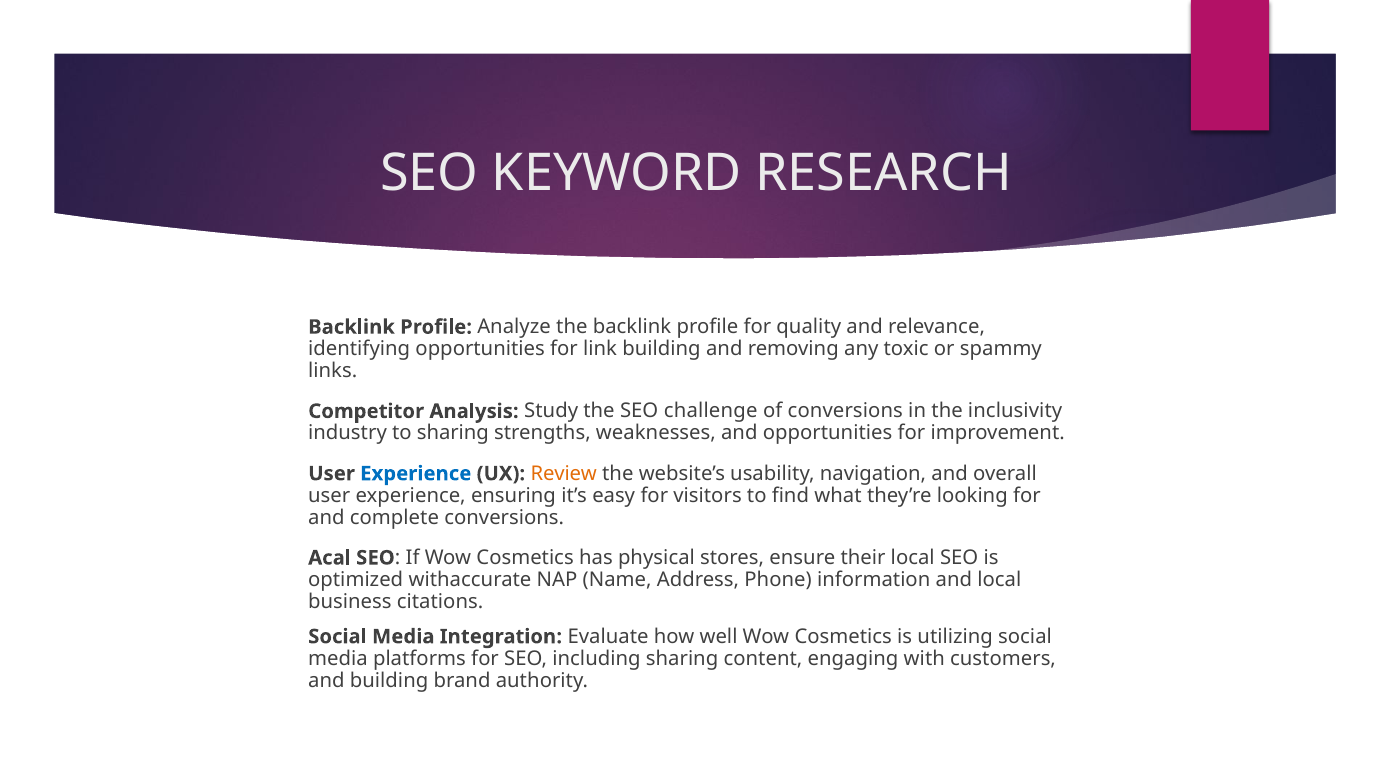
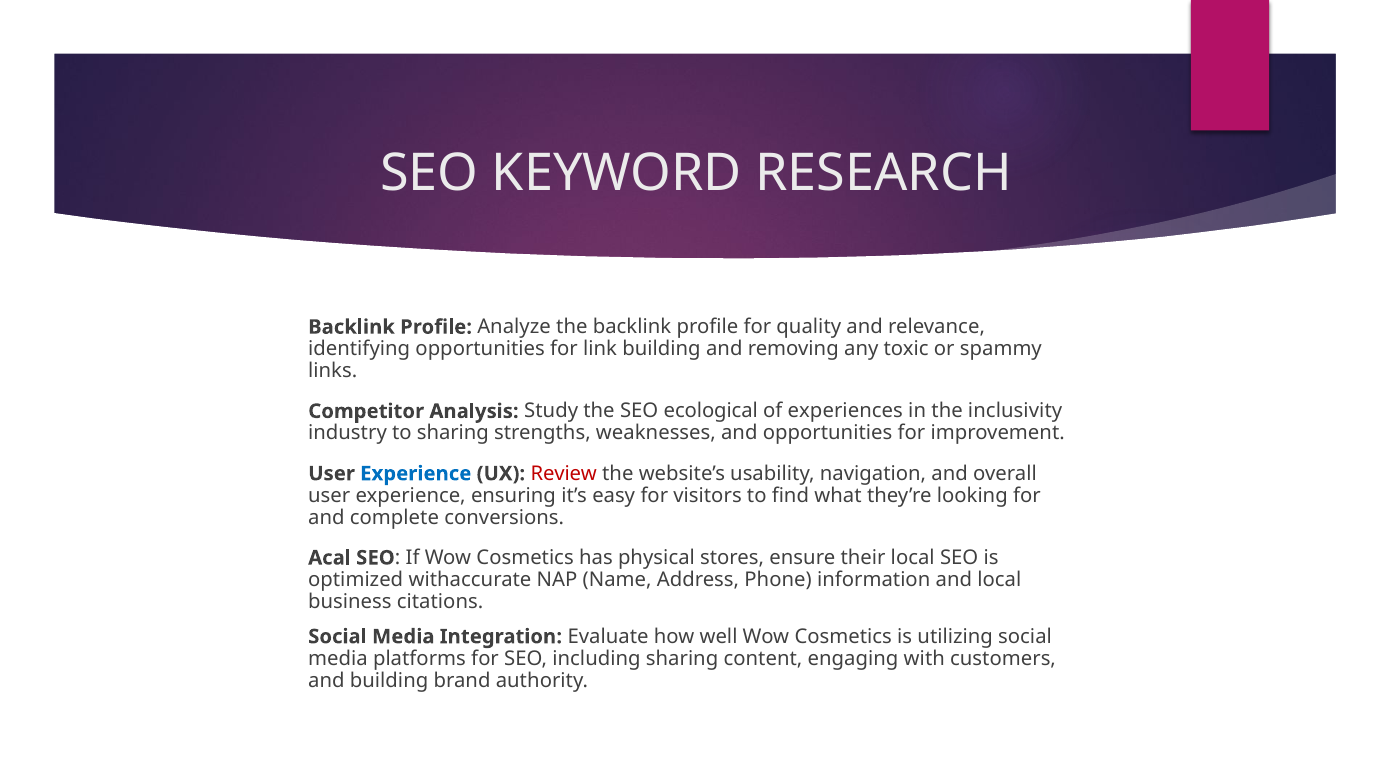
challenge: challenge -> ecological
of conversions: conversions -> experiences
Review colour: orange -> red
